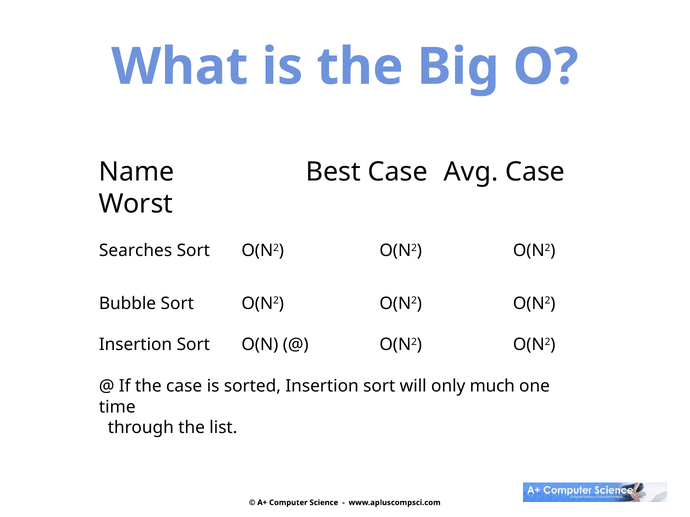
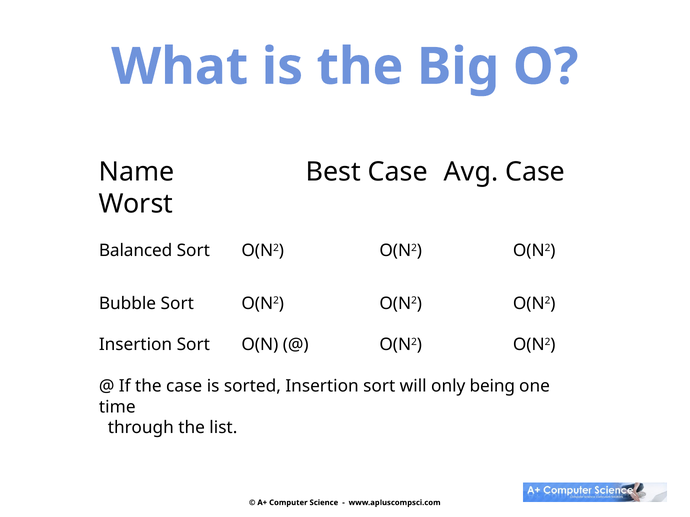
Searches: Searches -> Balanced
much: much -> being
